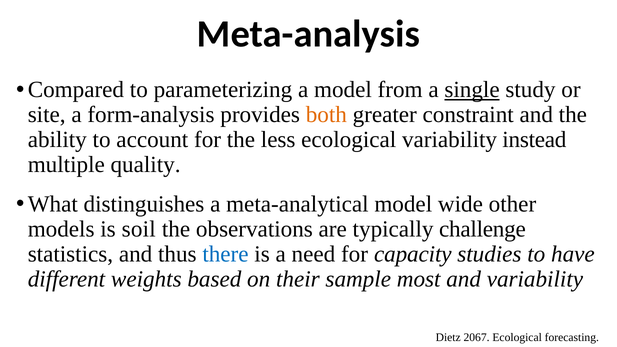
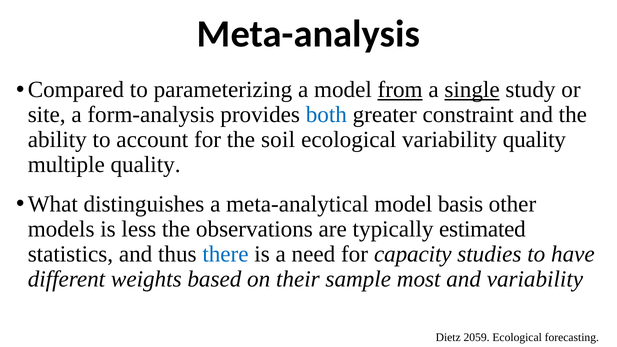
from underline: none -> present
both colour: orange -> blue
less: less -> soil
variability instead: instead -> quality
wide: wide -> basis
soil: soil -> less
challenge: challenge -> estimated
2067: 2067 -> 2059
